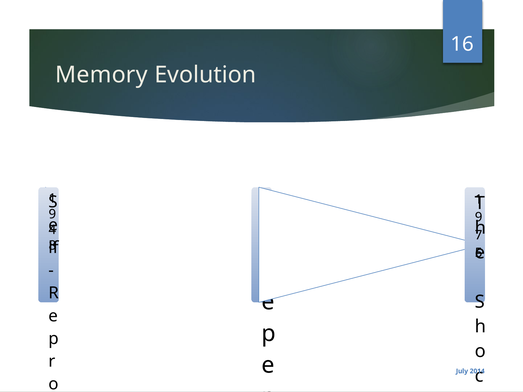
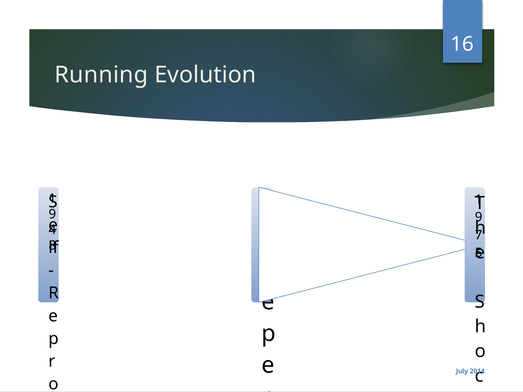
Memory: Memory -> Running
